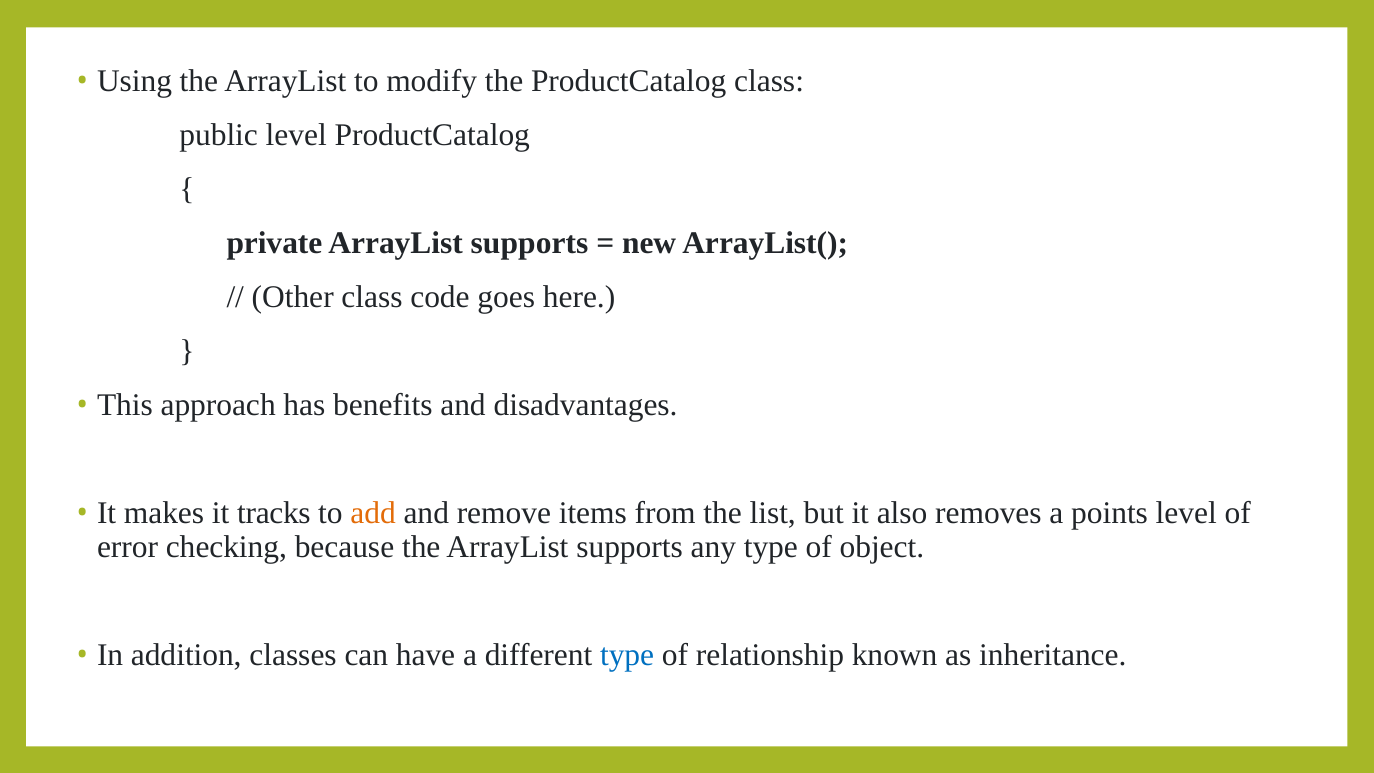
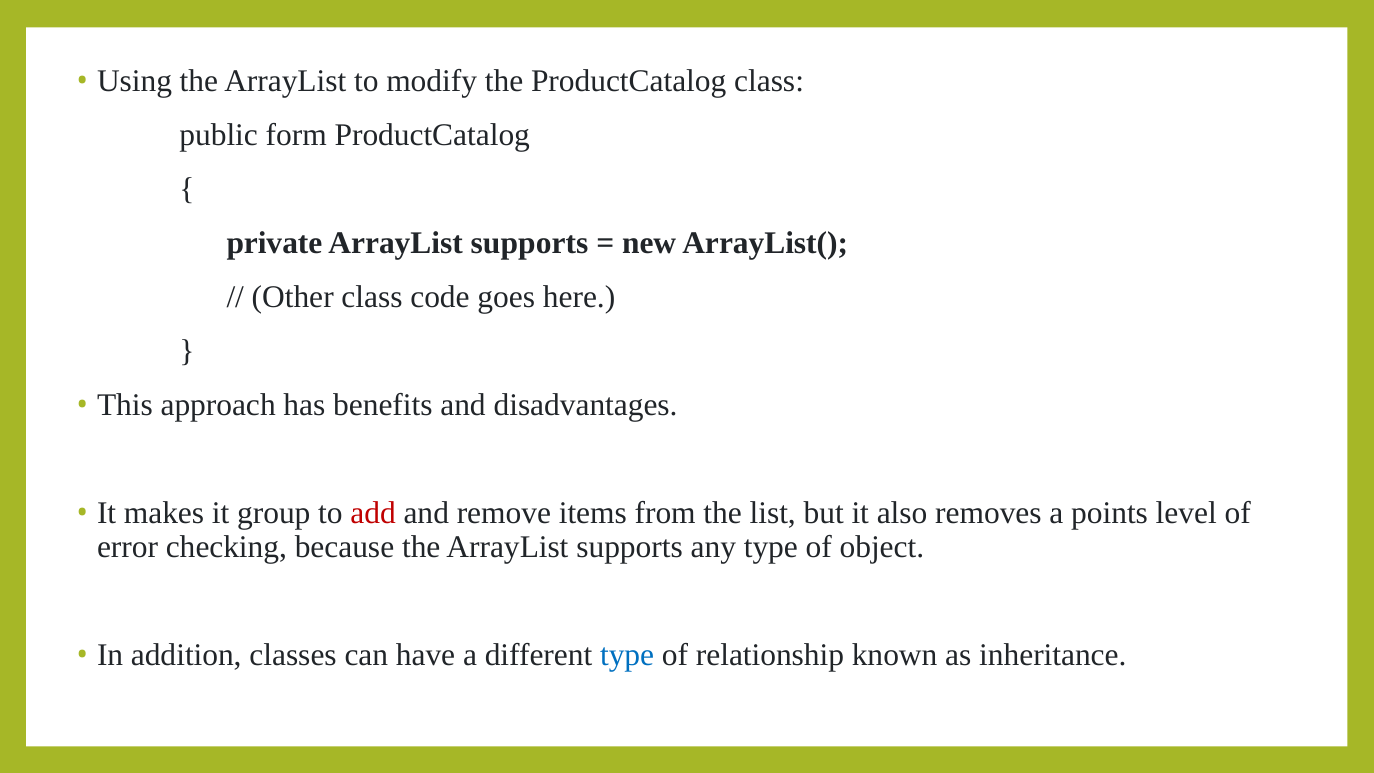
public level: level -> form
tracks: tracks -> group
add colour: orange -> red
